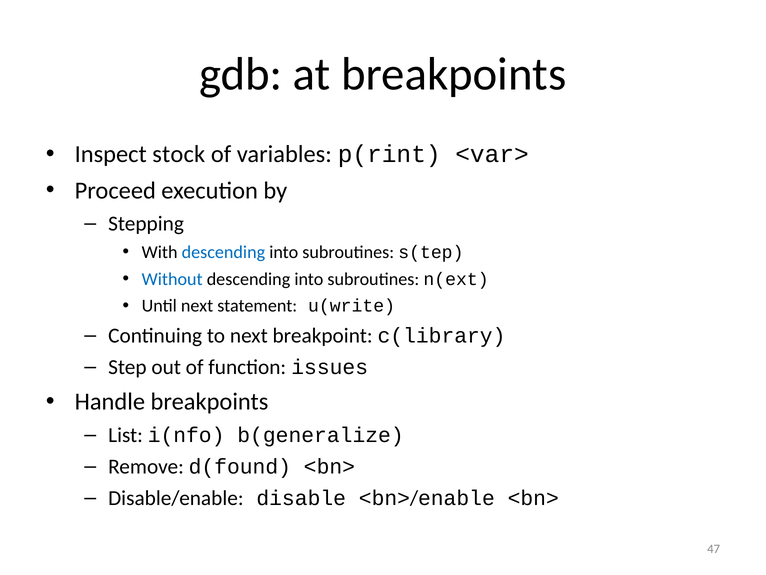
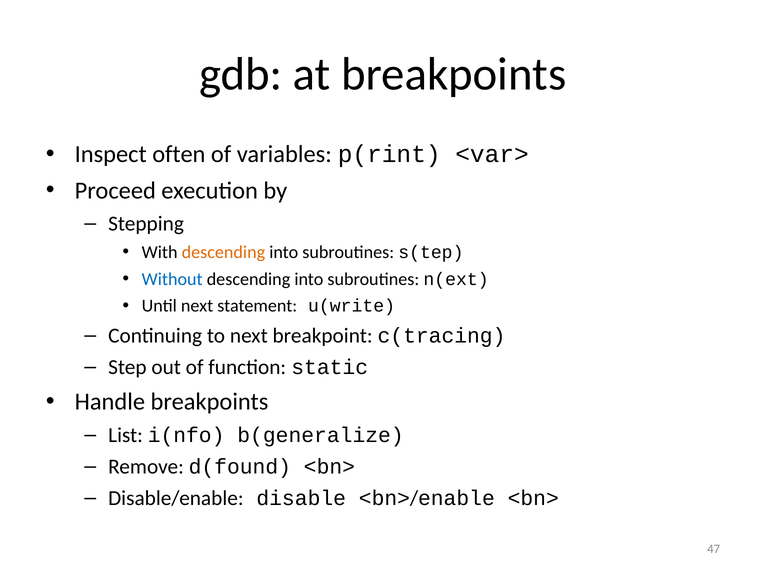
stock: stock -> often
descending at (223, 252) colour: blue -> orange
c(library: c(library -> c(tracing
issues: issues -> static
